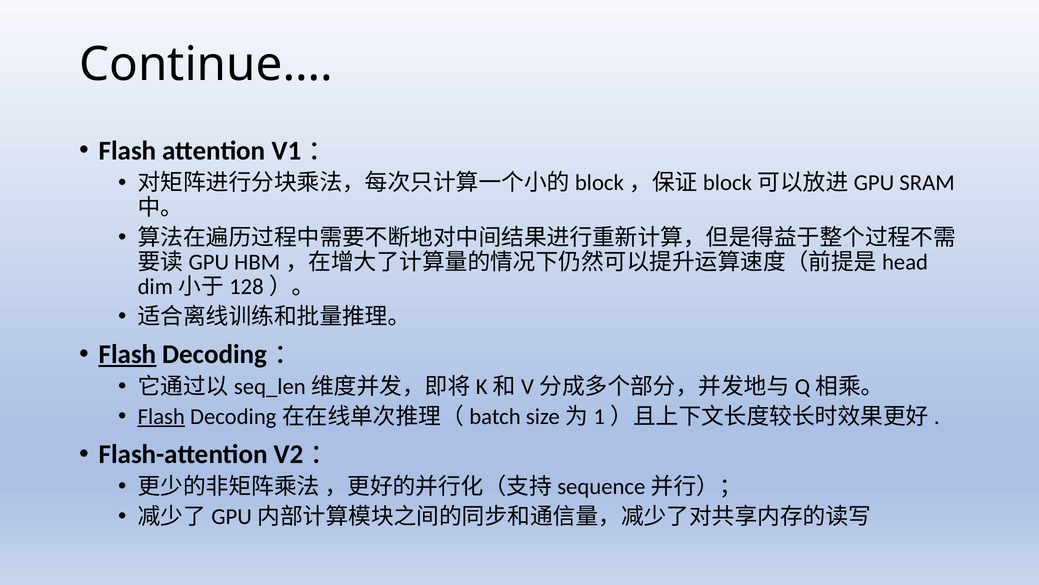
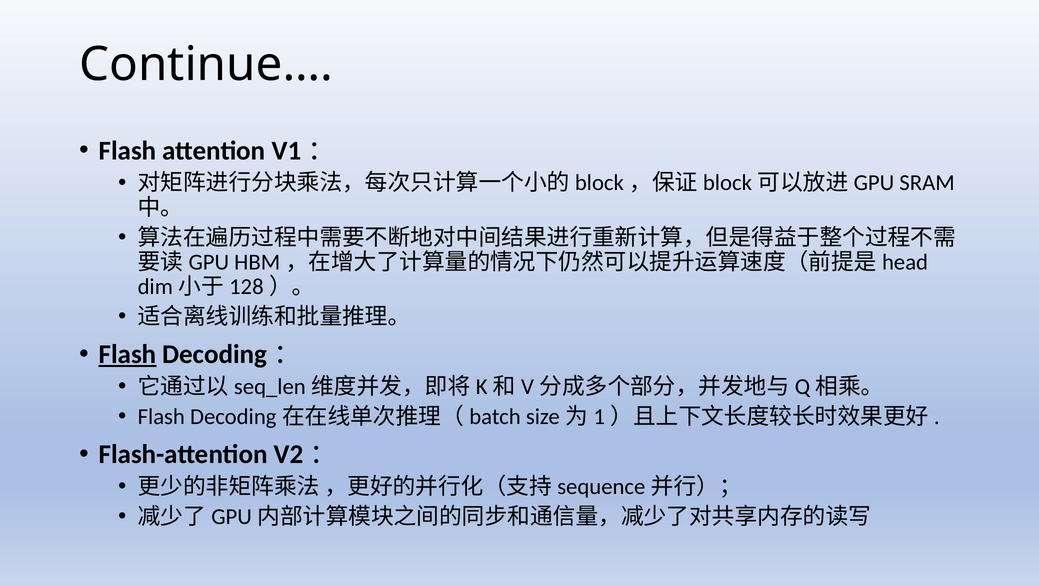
Flash at (161, 416) underline: present -> none
